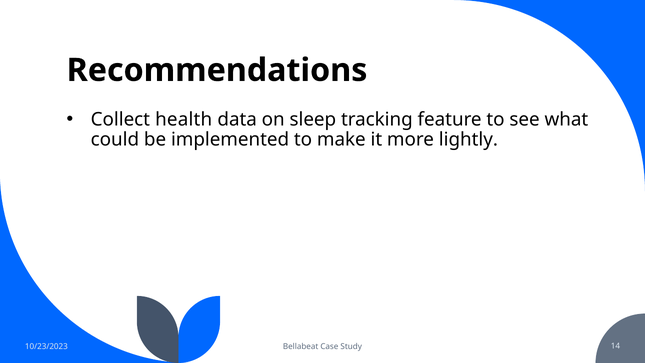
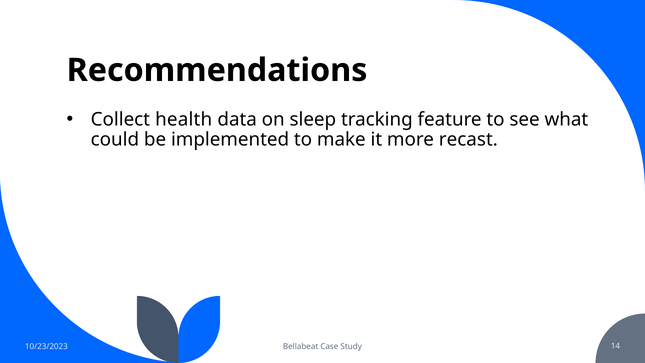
lightly: lightly -> recast
